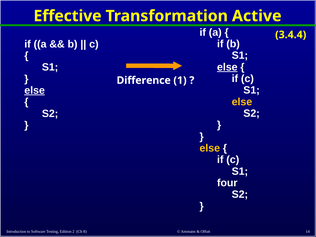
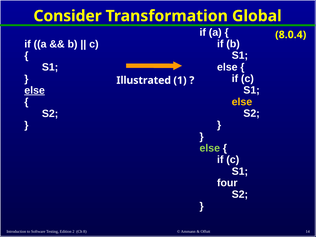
Effective: Effective -> Consider
Active: Active -> Global
3.4.4: 3.4.4 -> 8.0.4
else at (227, 67) underline: present -> none
Difference: Difference -> Illustrated
else at (210, 148) colour: yellow -> light green
